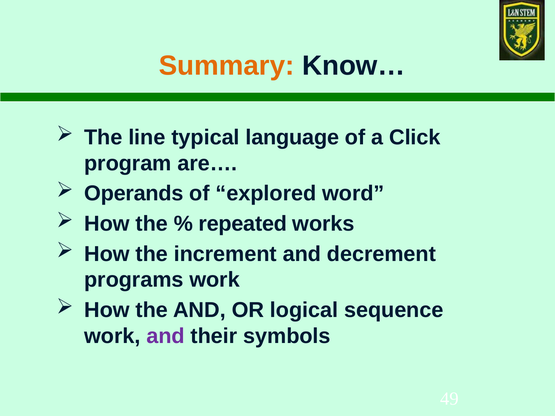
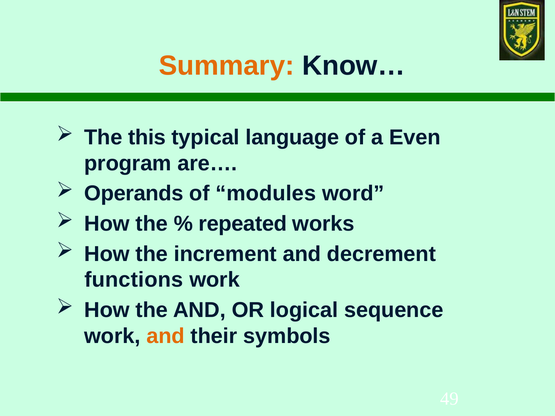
line: line -> this
Click: Click -> Even
explored: explored -> modules
programs: programs -> functions
and at (166, 336) colour: purple -> orange
